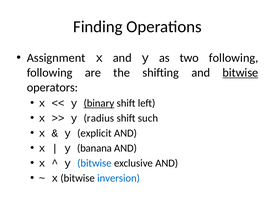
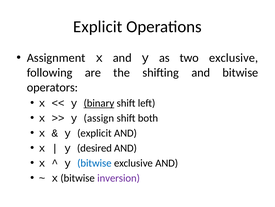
Finding at (98, 27): Finding -> Explicit
two following: following -> exclusive
bitwise at (240, 72) underline: present -> none
radius: radius -> assign
such: such -> both
banana: banana -> desired
inversion colour: blue -> purple
